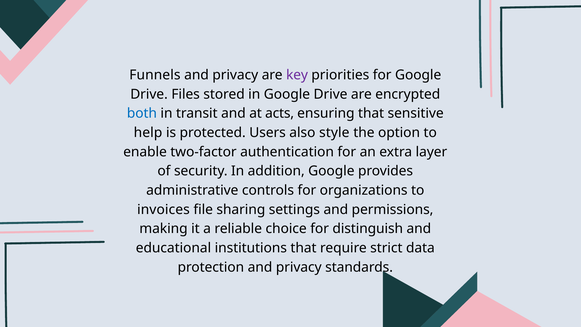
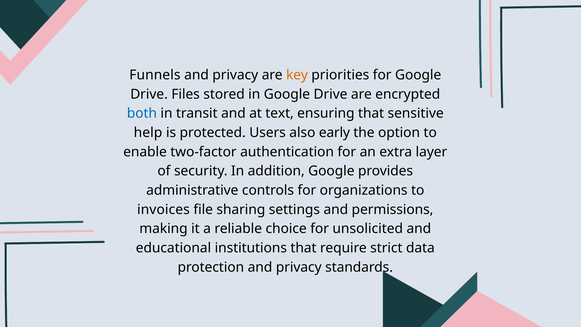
key colour: purple -> orange
acts: acts -> text
style: style -> early
distinguish: distinguish -> unsolicited
